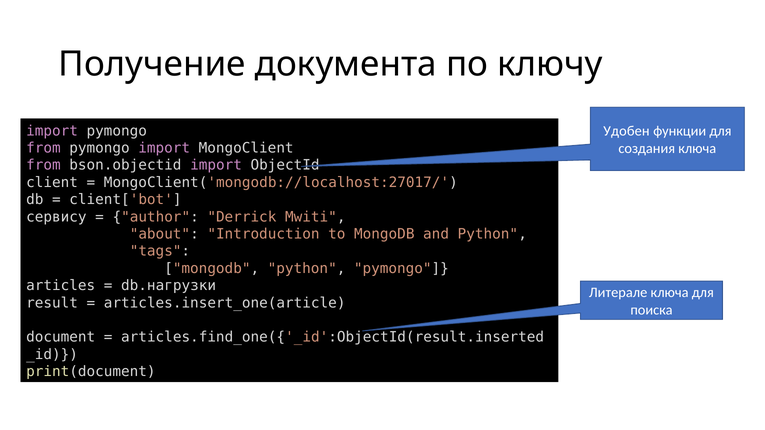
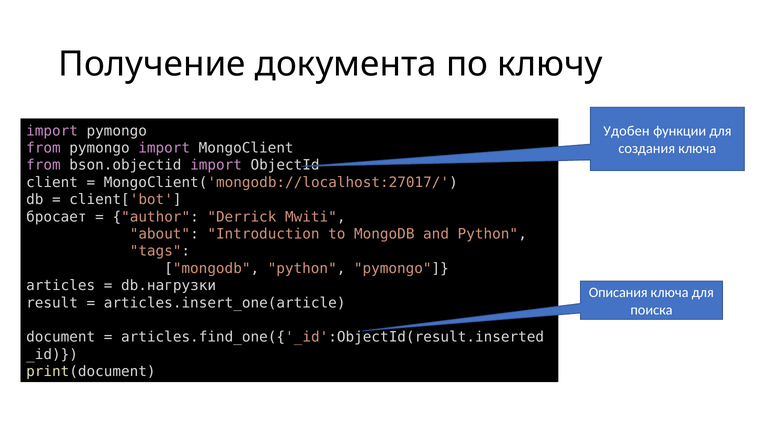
сервису: сервису -> бросает
Литерале: Литерале -> Описания
